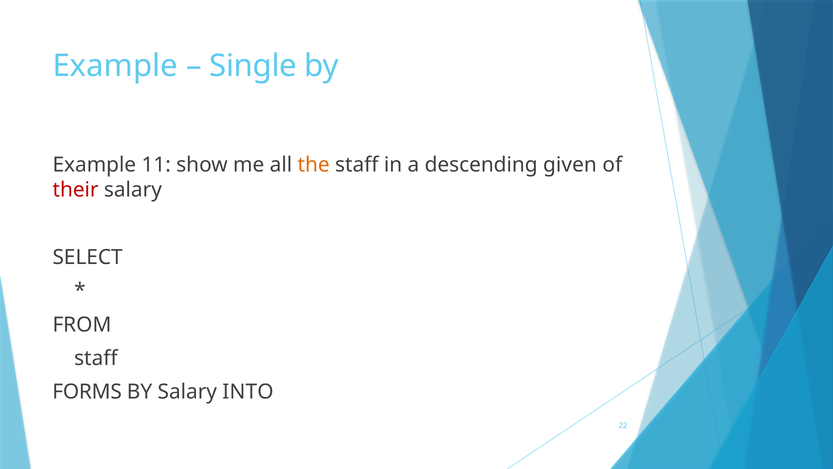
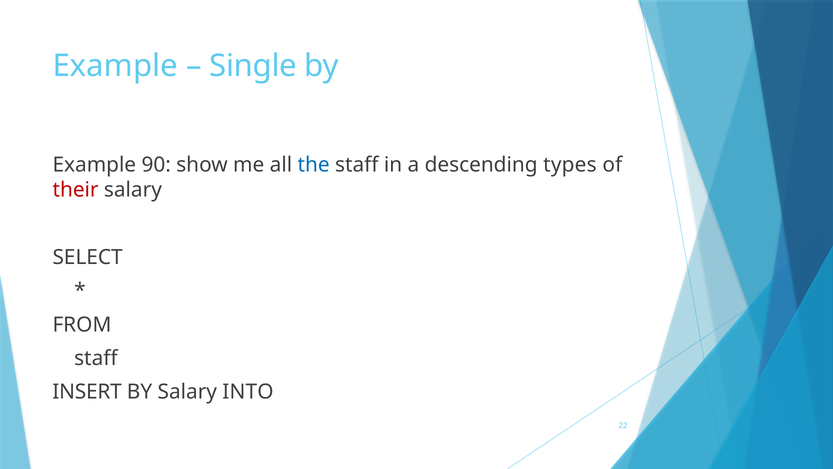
11: 11 -> 90
the colour: orange -> blue
given: given -> types
FORMS: FORMS -> INSERT
